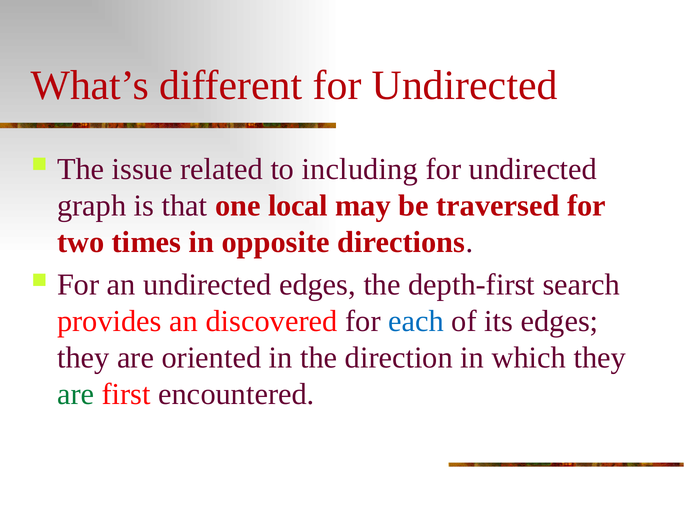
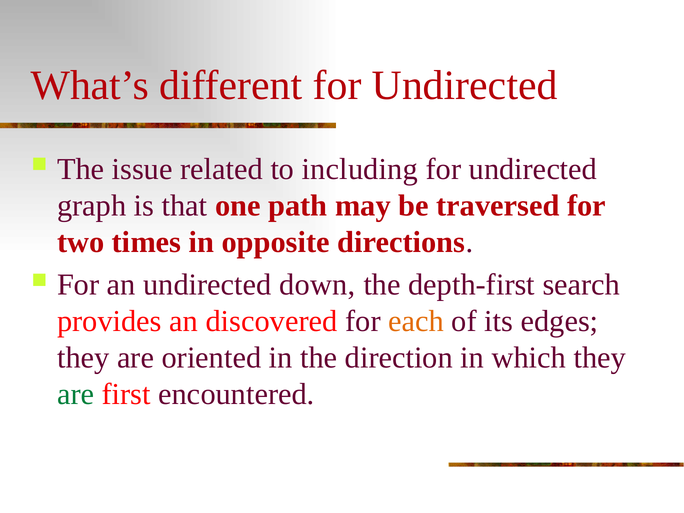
local: local -> path
undirected edges: edges -> down
each colour: blue -> orange
